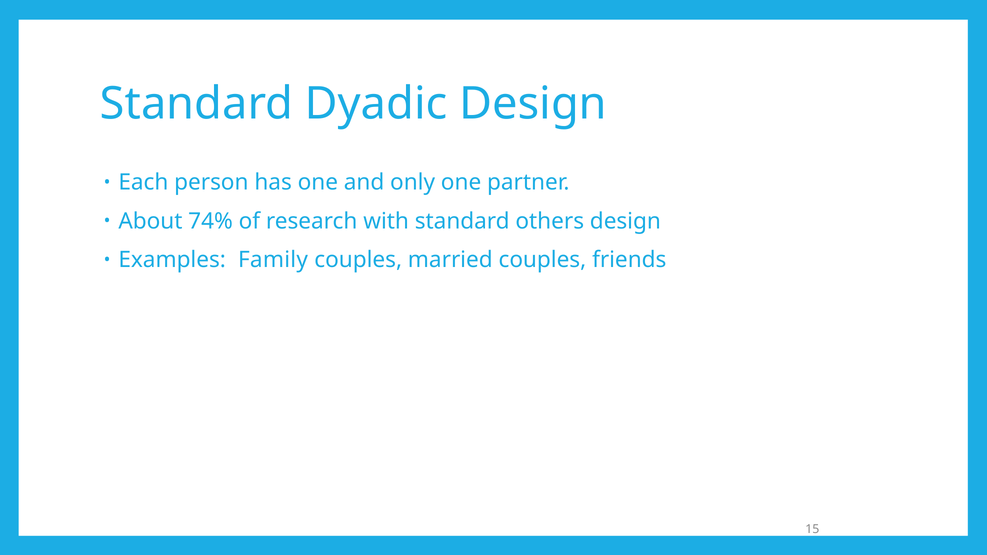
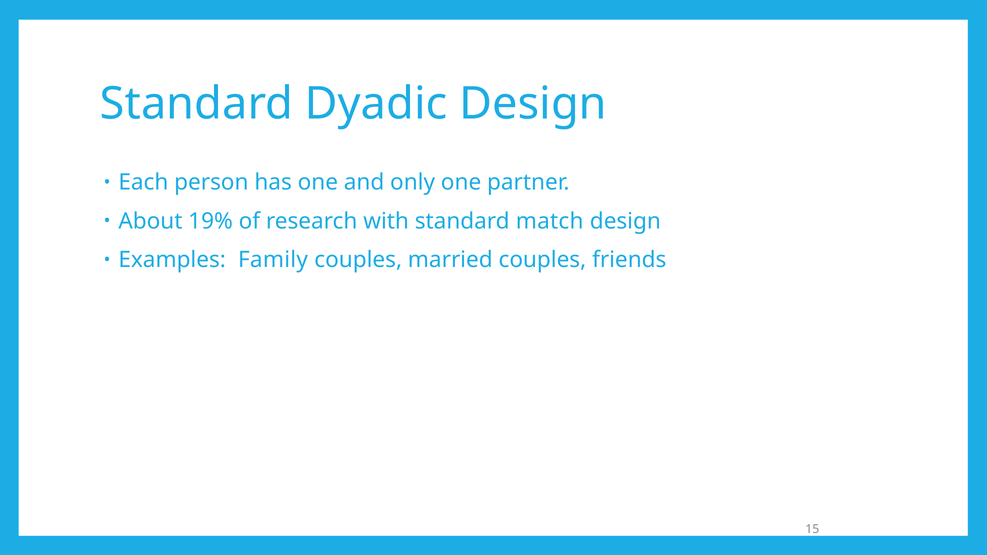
74%: 74% -> 19%
others: others -> match
